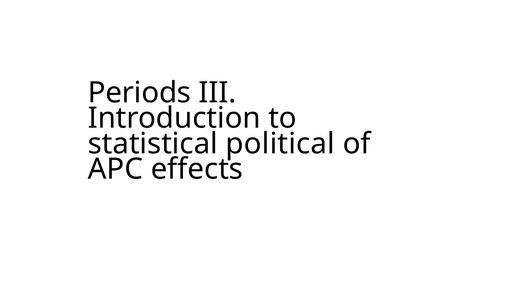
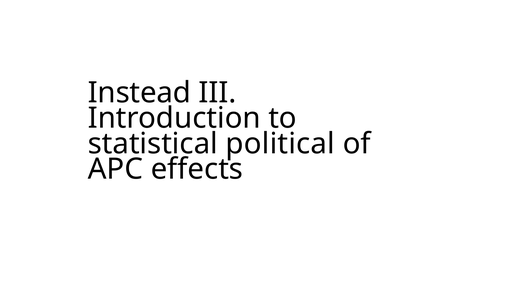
Periods: Periods -> Instead
